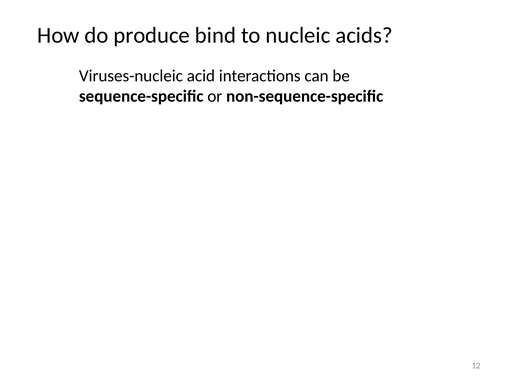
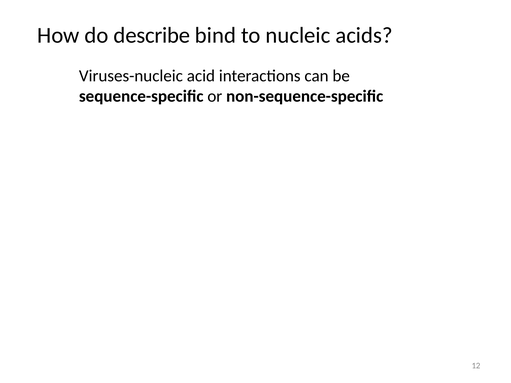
produce: produce -> describe
